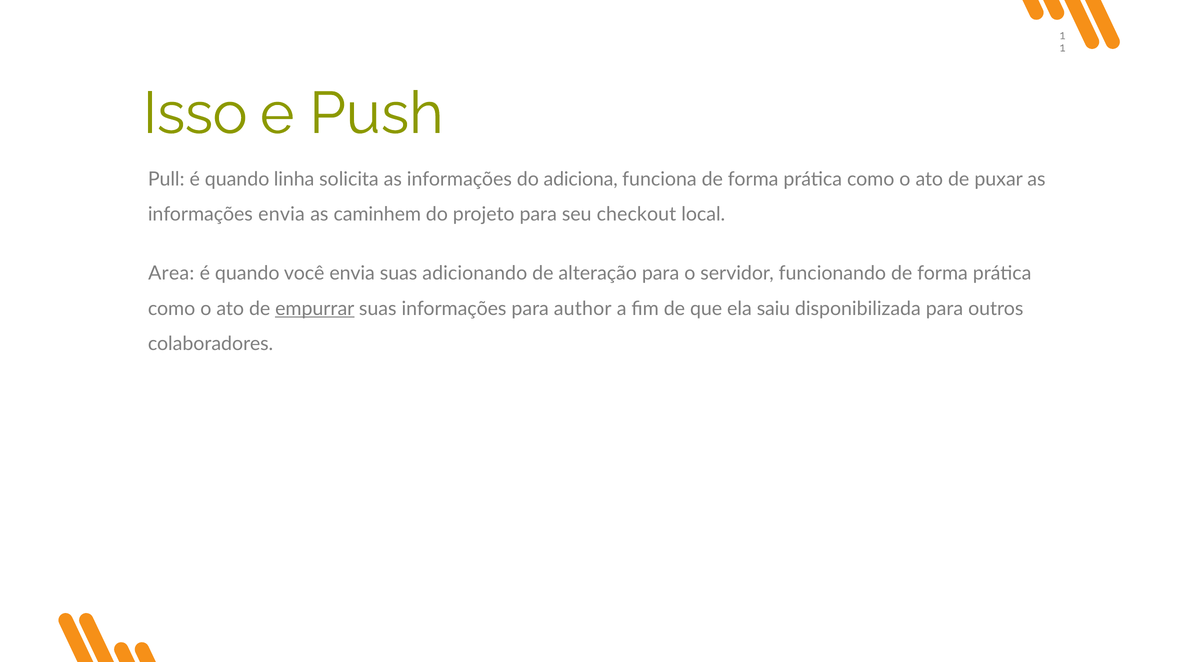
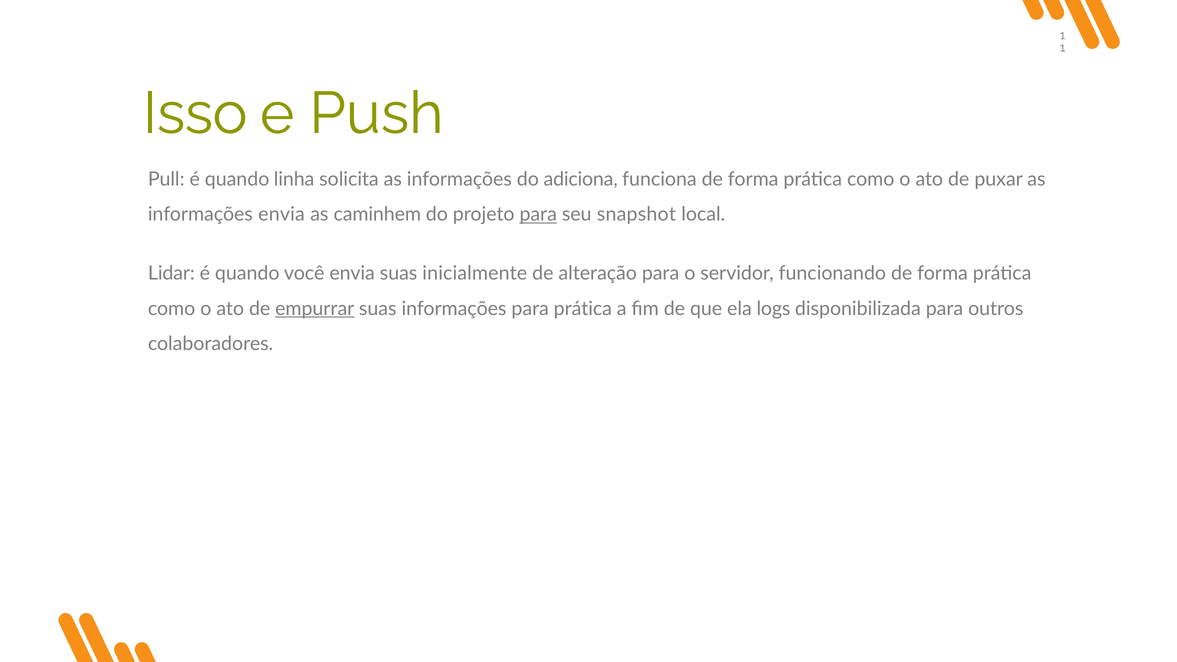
para at (538, 215) underline: none -> present
checkout: checkout -> snapshot
Area: Area -> Lidar
adicionando: adicionando -> inicialmente
para author: author -> prática
saiu: saiu -> logs
